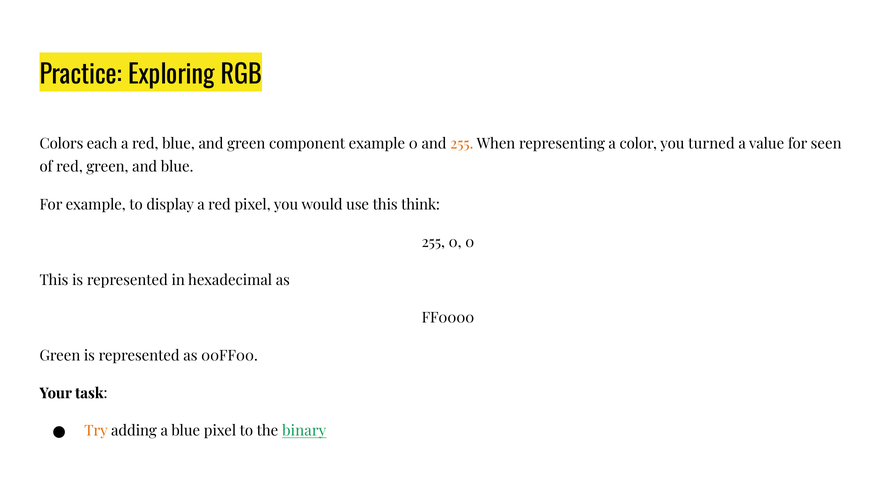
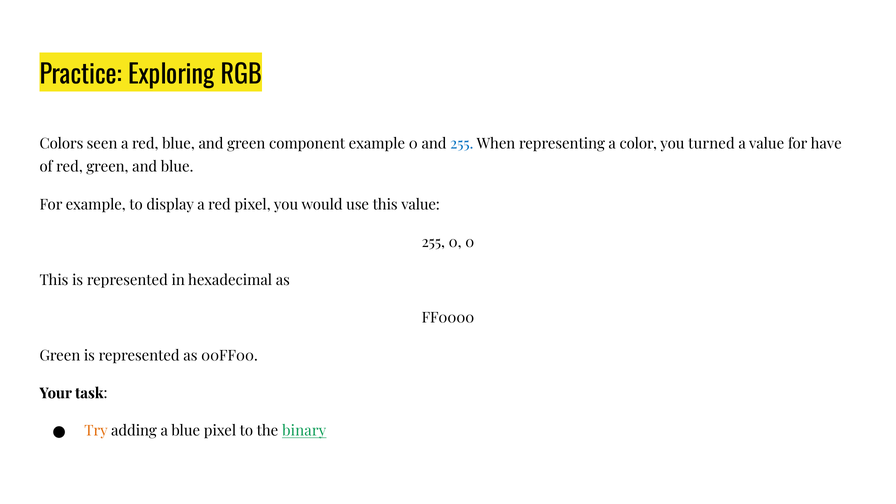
each: each -> seen
255 at (462, 144) colour: orange -> blue
seen: seen -> have
this think: think -> value
